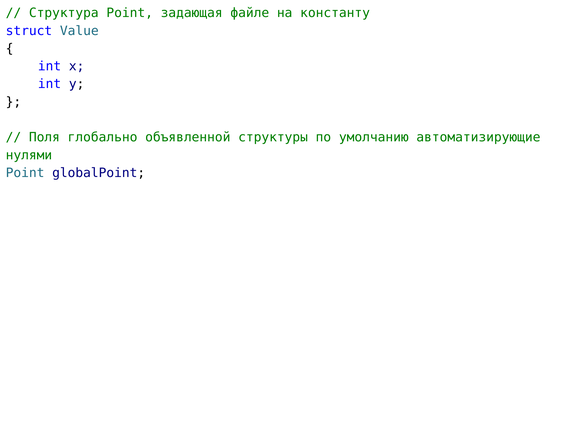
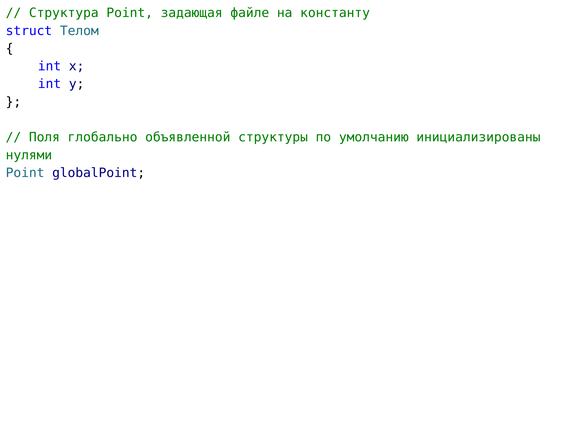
Value: Value -> Телом
автоматизирующие: автоматизирующие -> инициализированы
